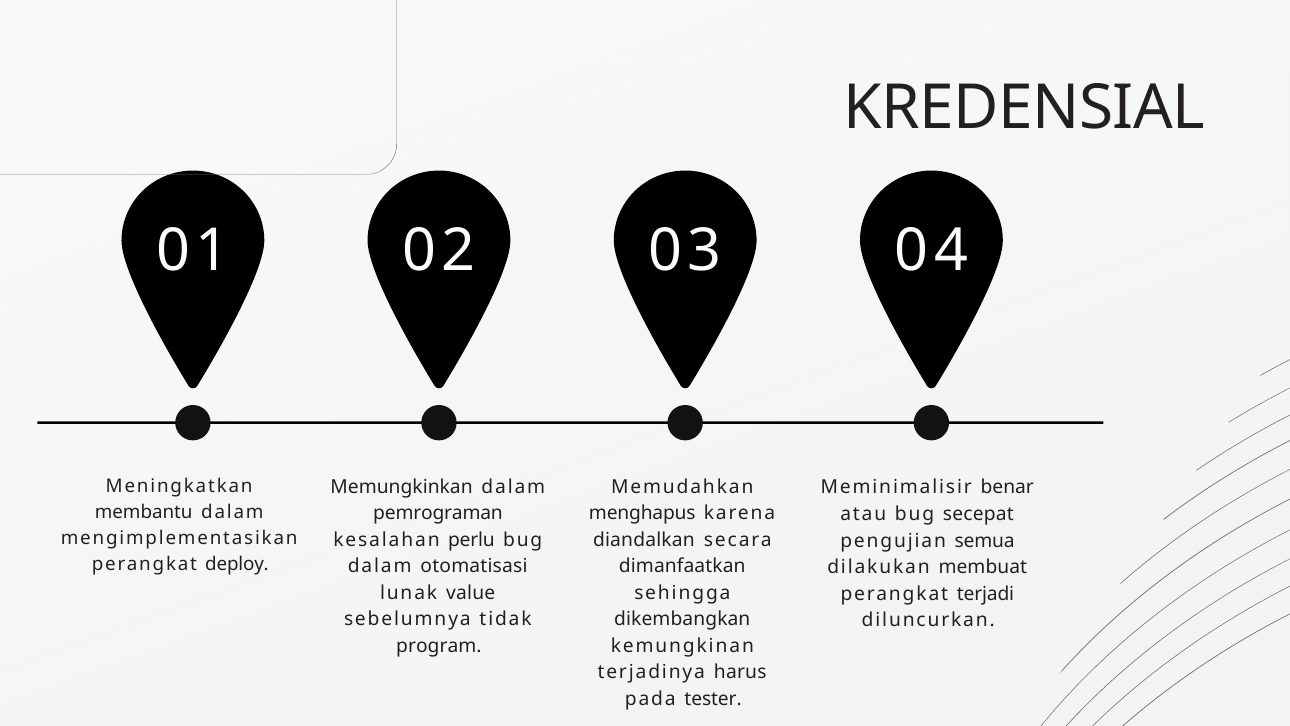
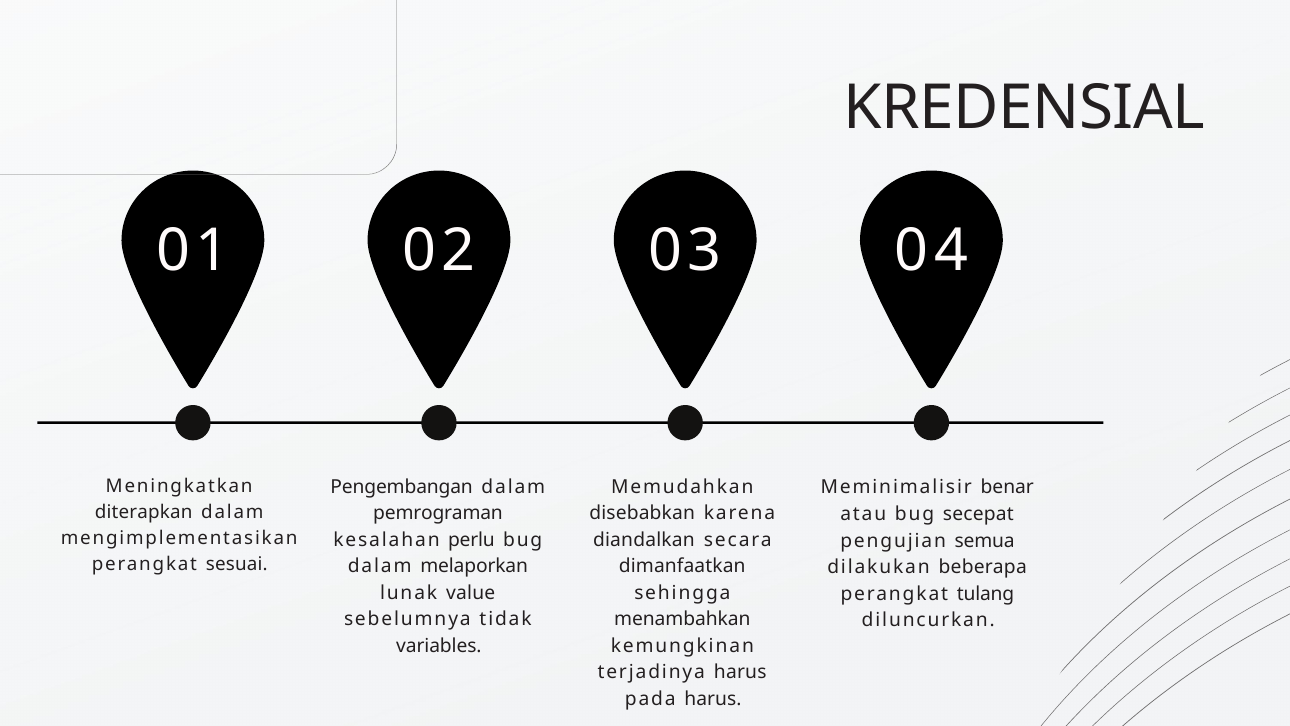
Memungkinkan: Memungkinkan -> Pengembangan
membantu: membantu -> diterapkan
menghapus: menghapus -> disebabkan
deploy: deploy -> sesuai
otomatisasi: otomatisasi -> melaporkan
membuat: membuat -> beberapa
terjadi: terjadi -> tulang
dikembangkan: dikembangkan -> menambahkan
program: program -> variables
pada tester: tester -> harus
